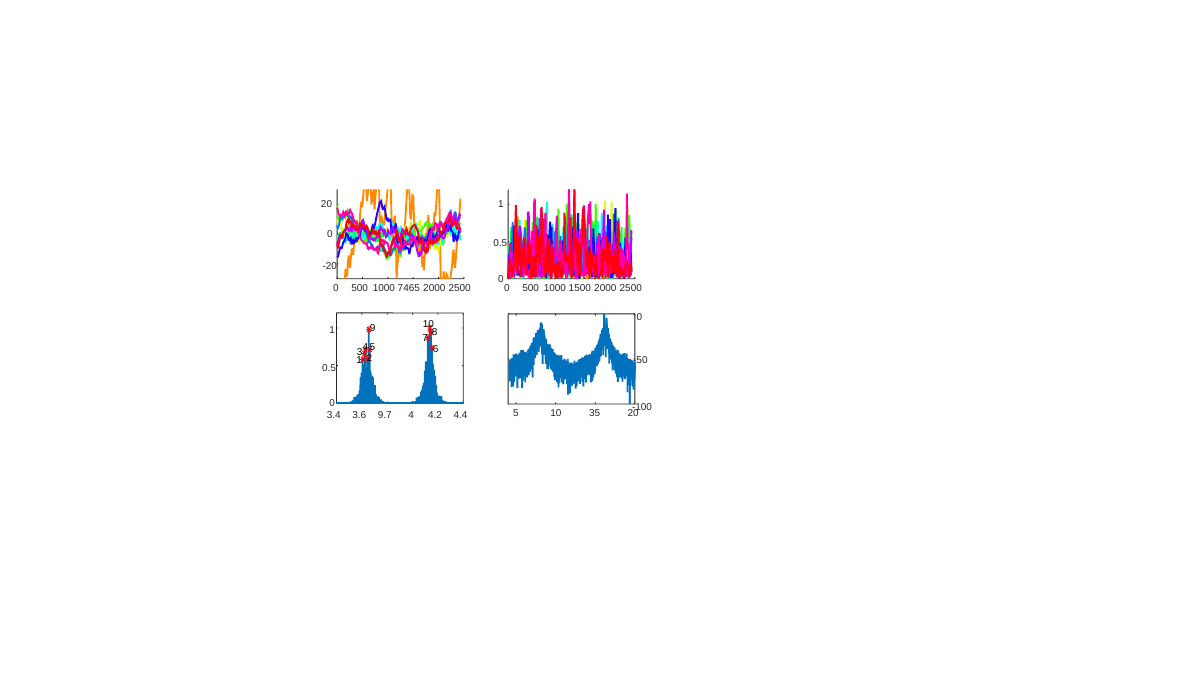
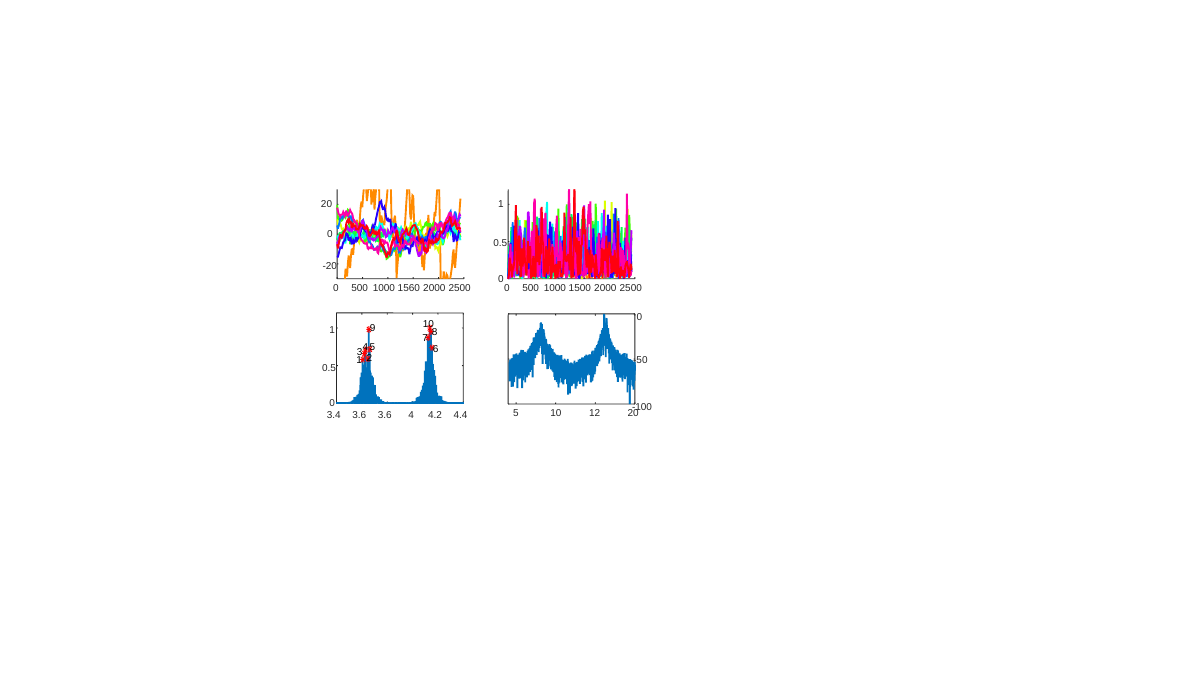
7465: 7465 -> 1560
35: 35 -> 12
3.6 9.7: 9.7 -> 3.6
